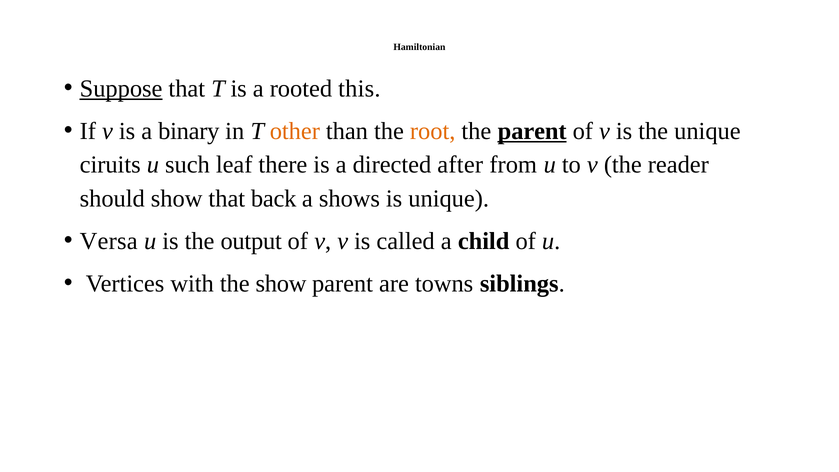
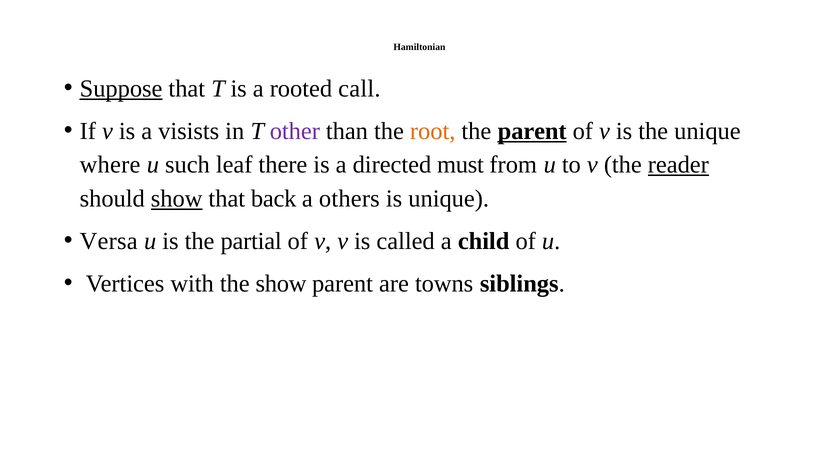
this: this -> call
binary: binary -> visists
other colour: orange -> purple
ciruits: ciruits -> where
after: after -> must
reader underline: none -> present
show at (177, 199) underline: none -> present
shows: shows -> others
output: output -> partial
